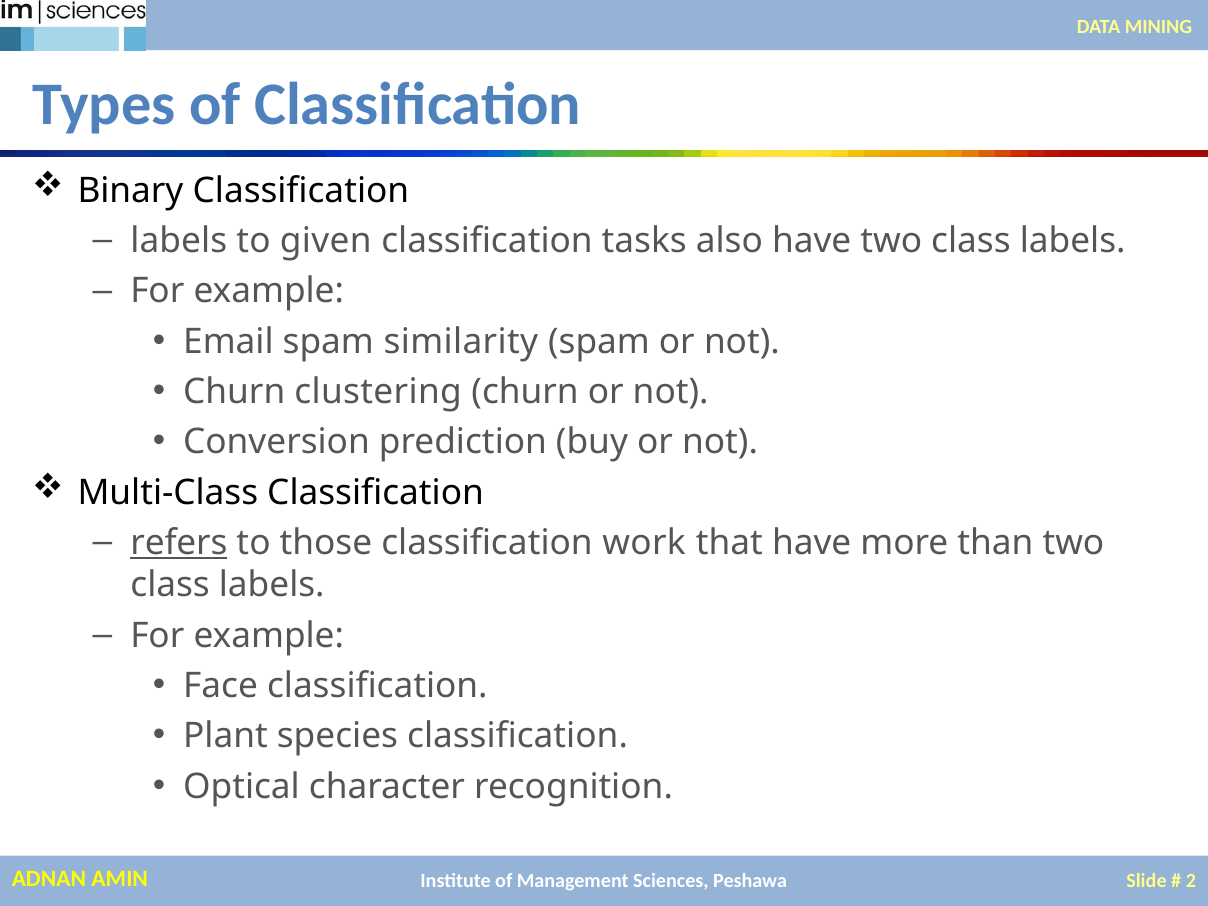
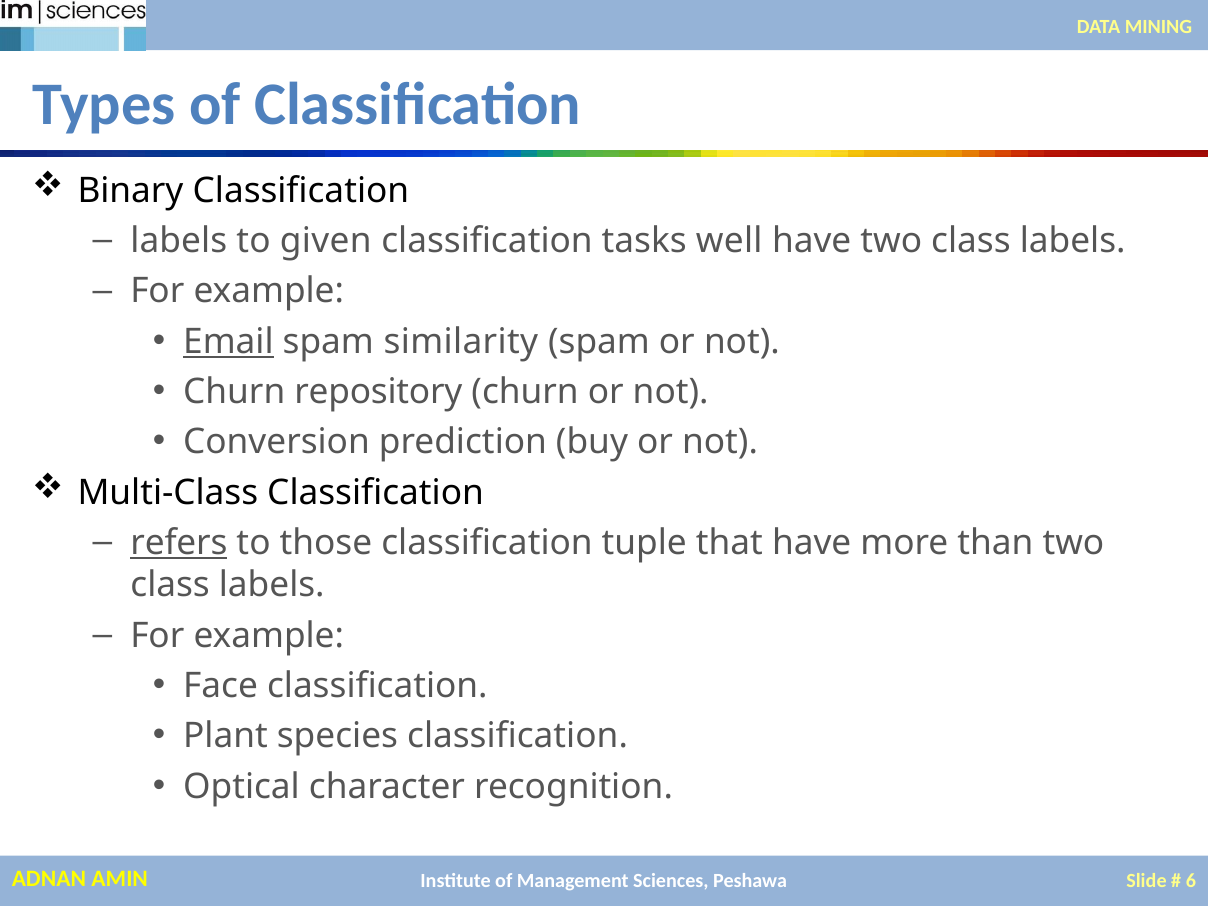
also: also -> well
Email underline: none -> present
clustering: clustering -> repository
work: work -> tuple
2: 2 -> 6
